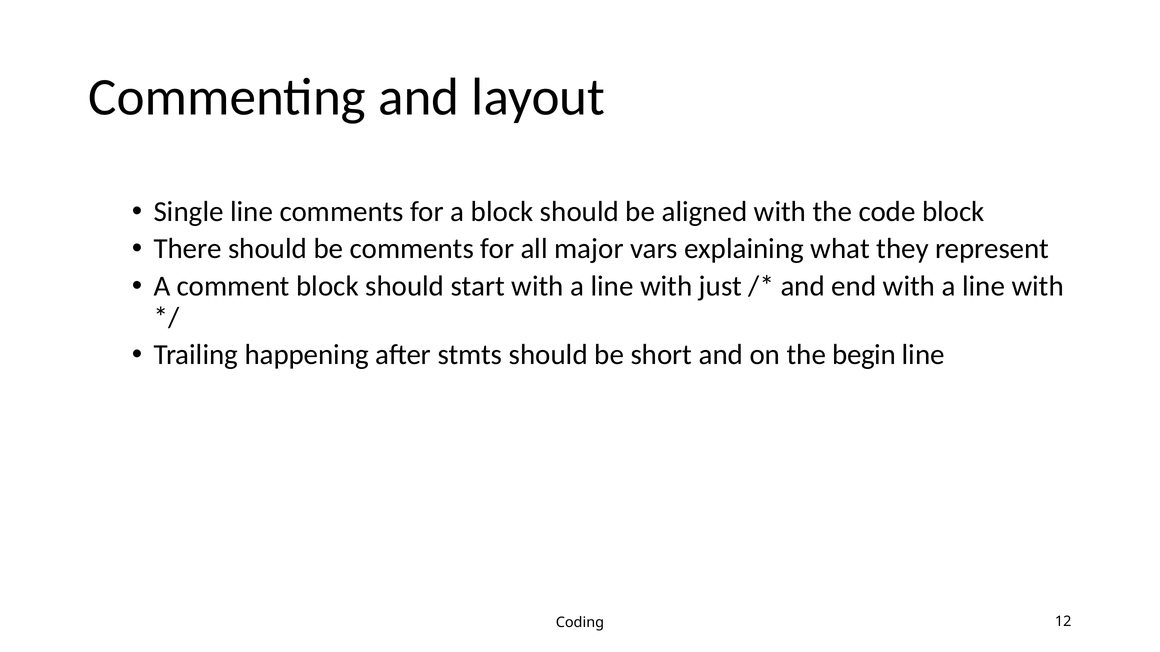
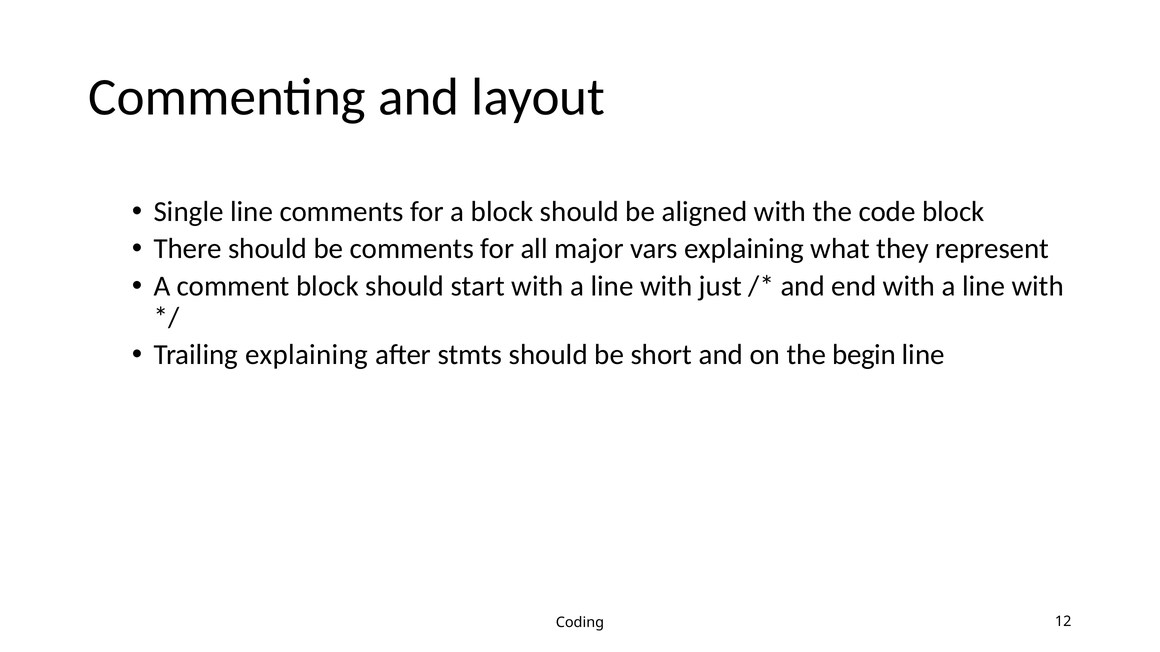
Trailing happening: happening -> explaining
